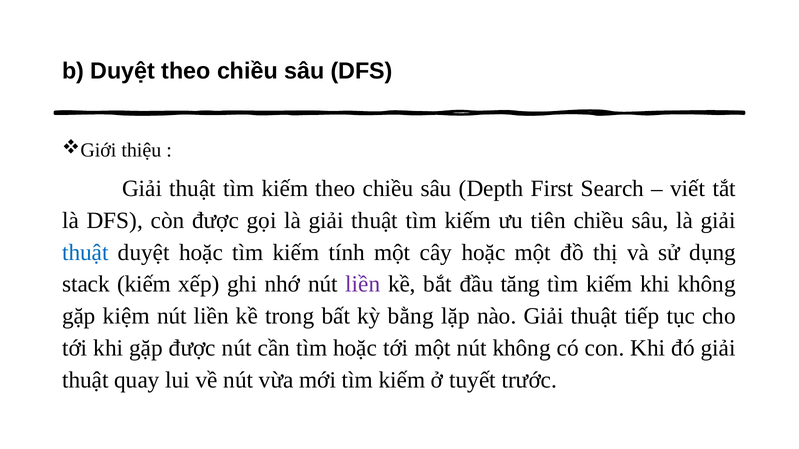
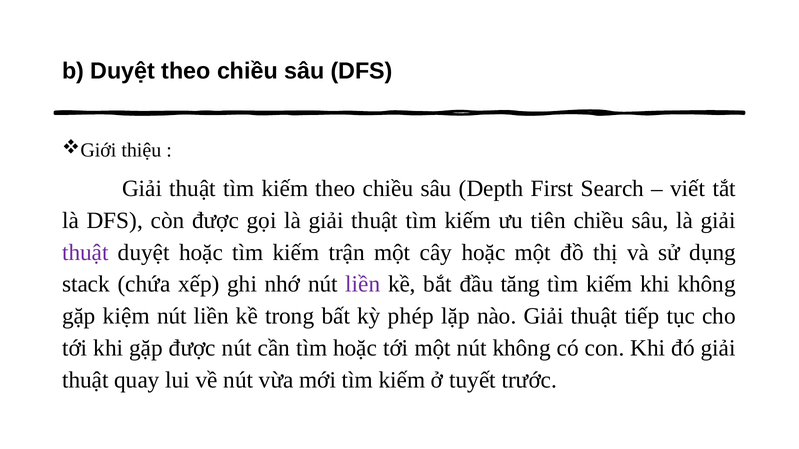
thuật at (85, 253) colour: blue -> purple
tính: tính -> trận
stack kiếm: kiếm -> chứa
bằng: bằng -> phép
